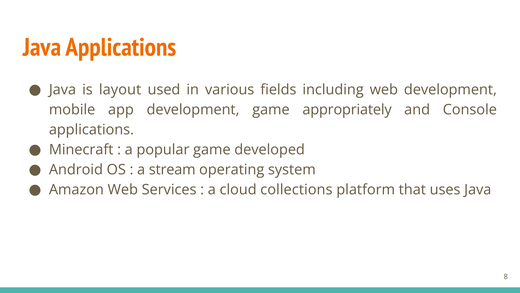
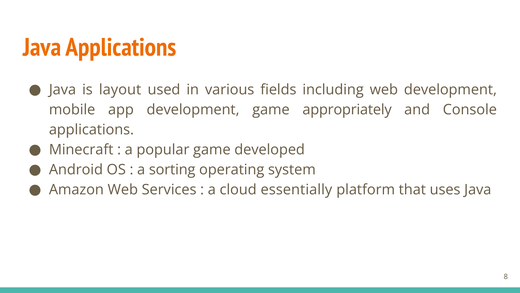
stream: stream -> sorting
collections: collections -> essentially
